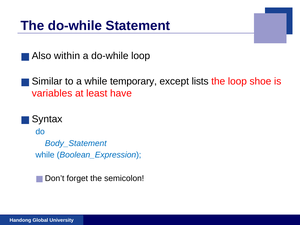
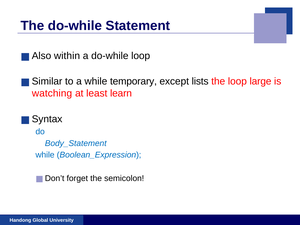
shoe: shoe -> large
variables: variables -> watching
have: have -> learn
